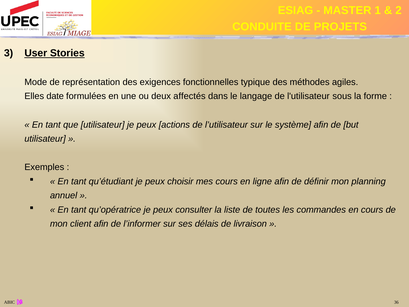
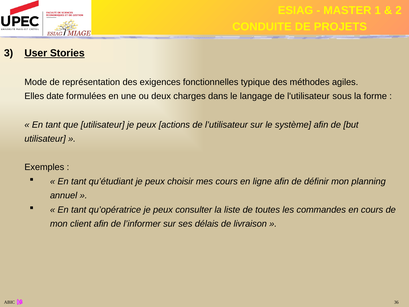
affectés: affectés -> charges
